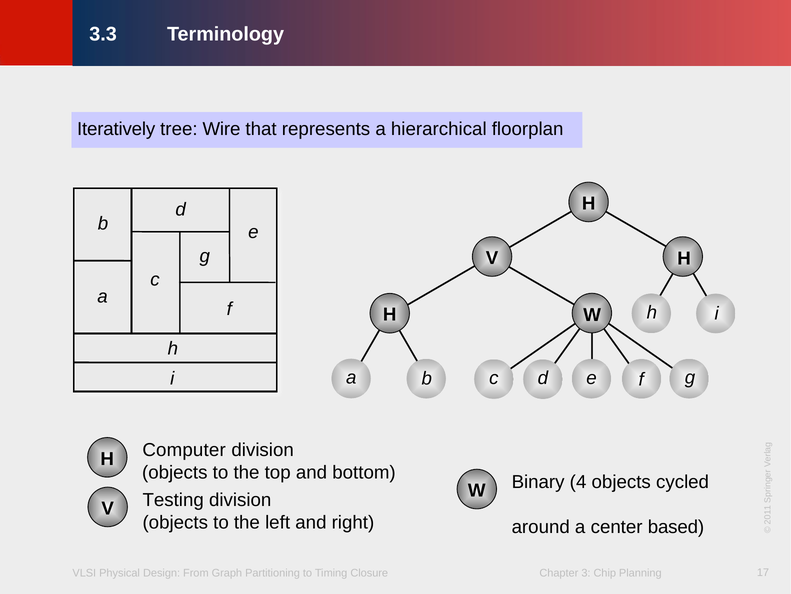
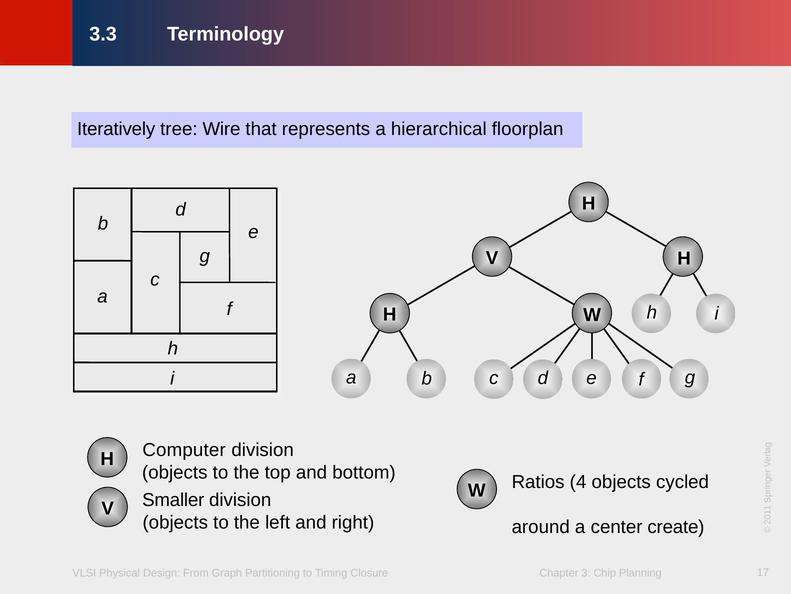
Binary: Binary -> Ratios
Testing: Testing -> Smaller
based: based -> create
